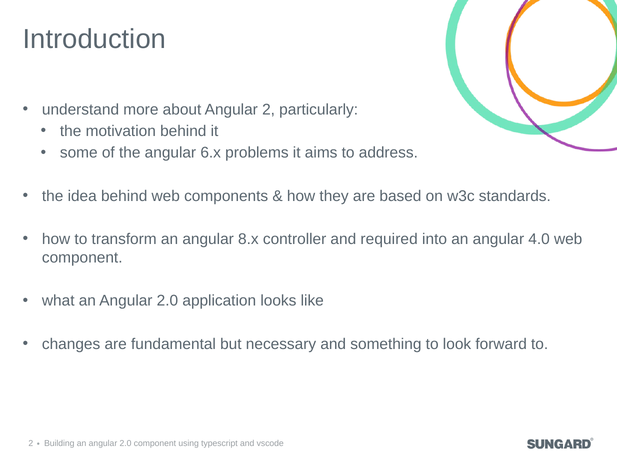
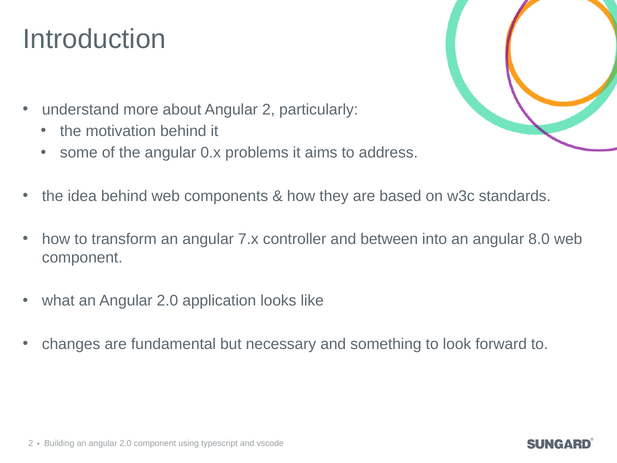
6.x: 6.x -> 0.x
8.x: 8.x -> 7.x
required: required -> between
4.0: 4.0 -> 8.0
